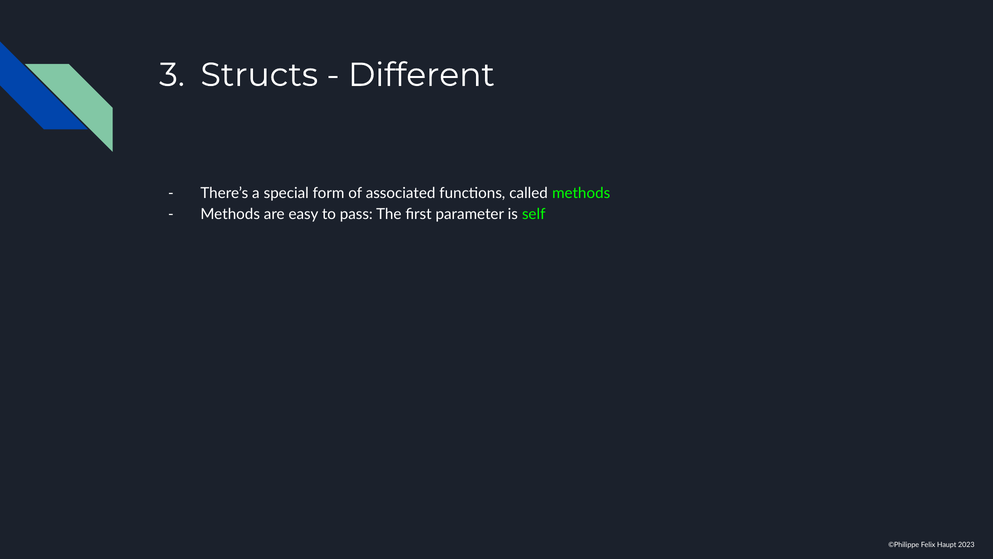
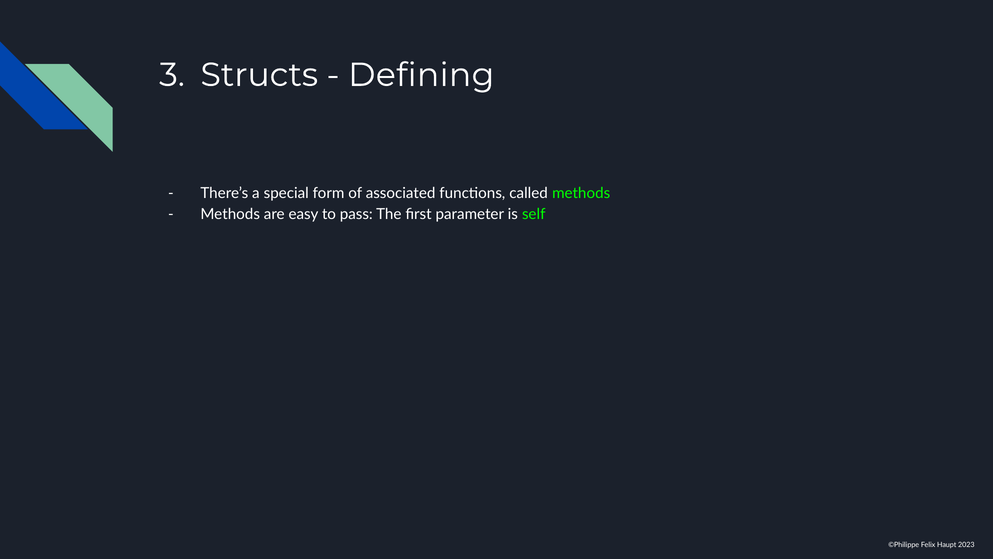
Different: Different -> Defining
